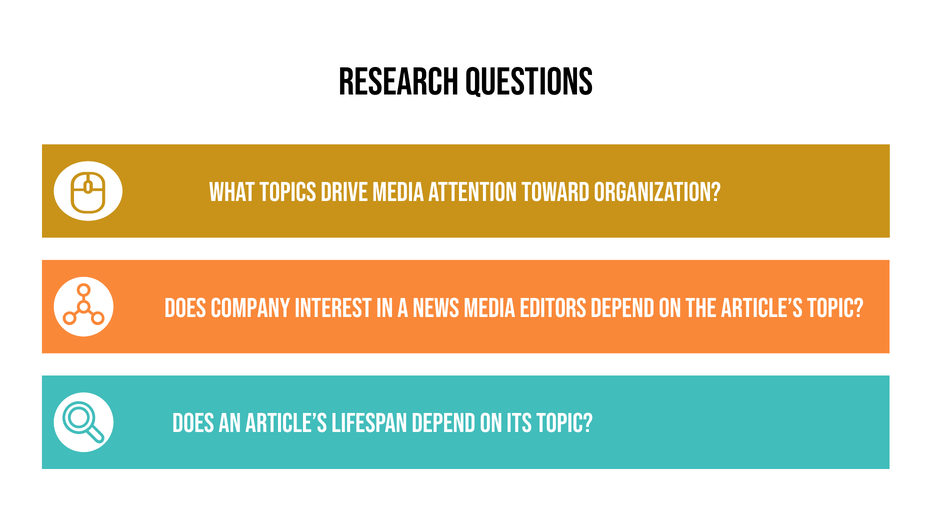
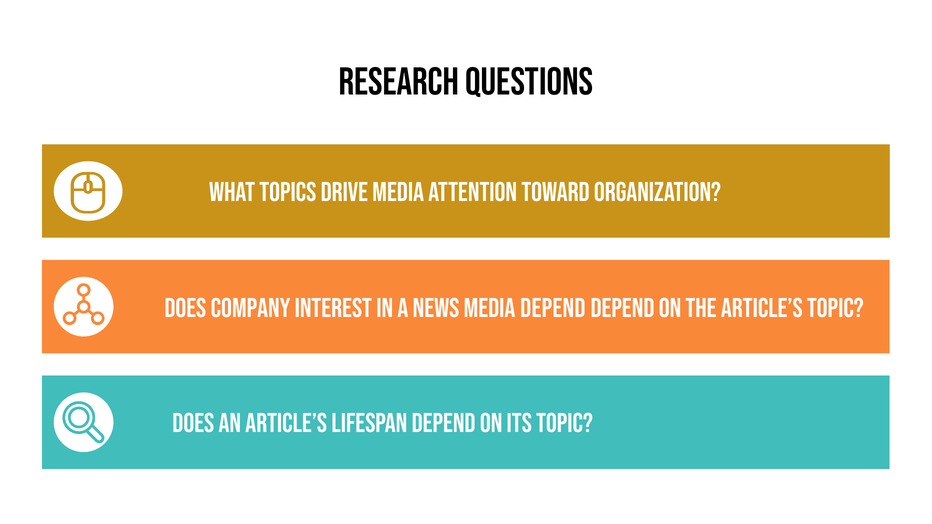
media editors: editors -> depend
